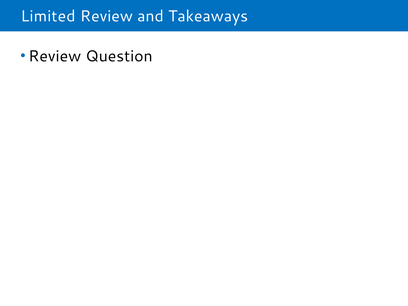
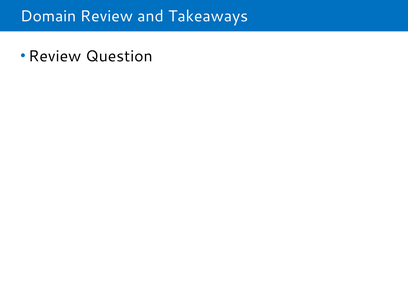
Limited: Limited -> Domain
